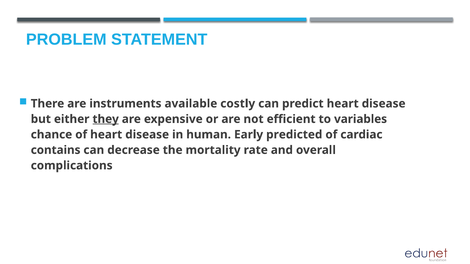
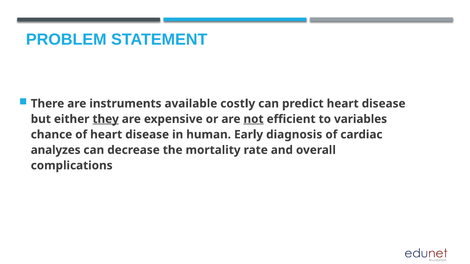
not underline: none -> present
predicted: predicted -> diagnosis
contains: contains -> analyzes
